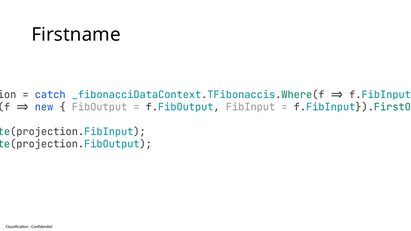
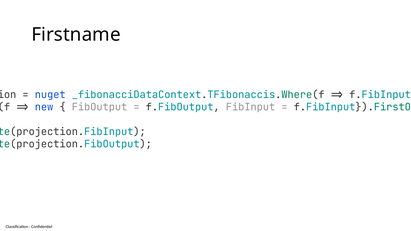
catch: catch -> nuget
